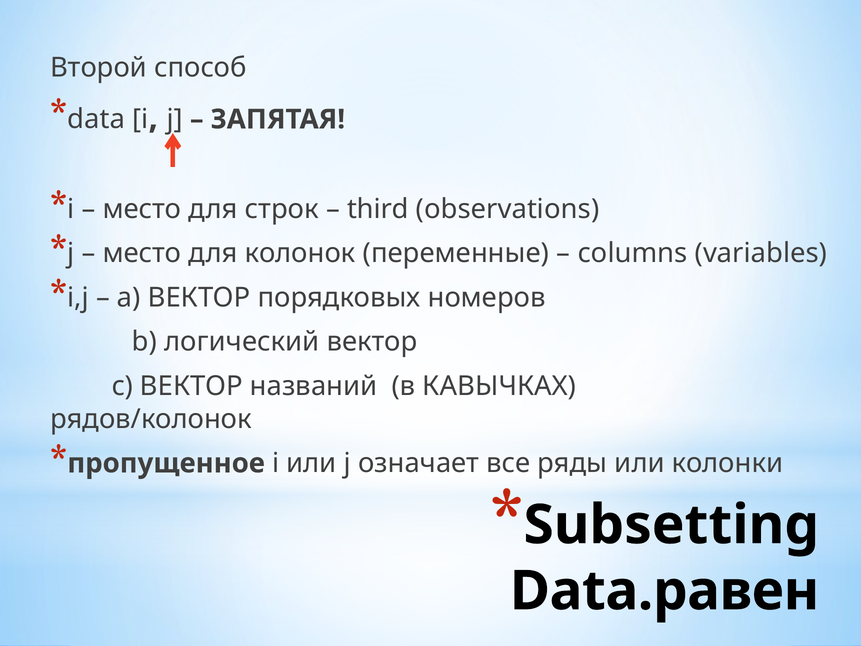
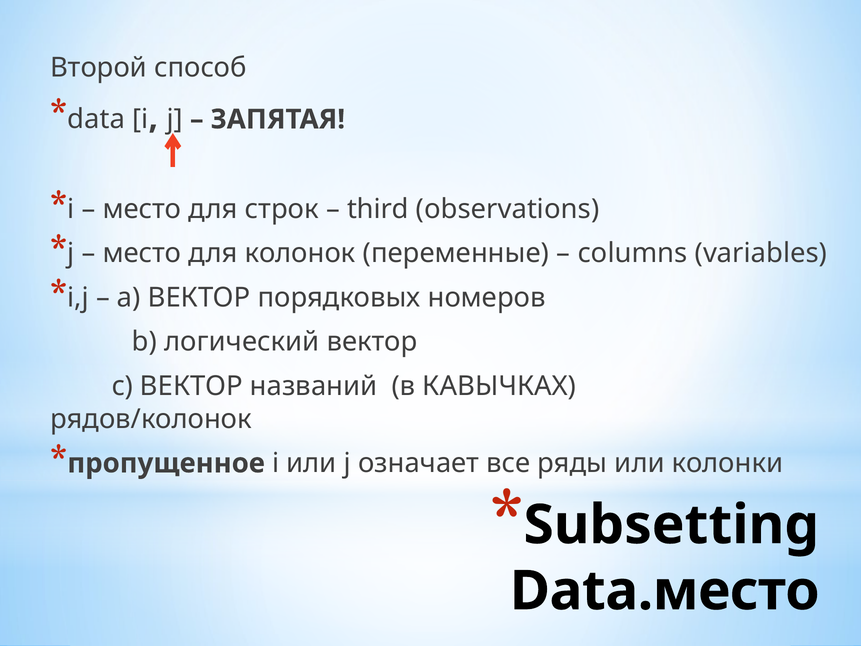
Data.равен: Data.равен -> Data.место
